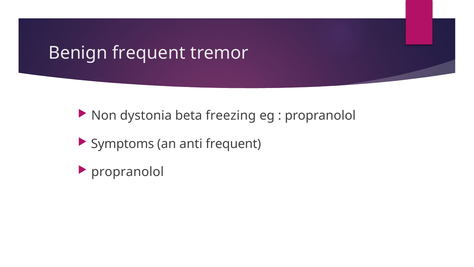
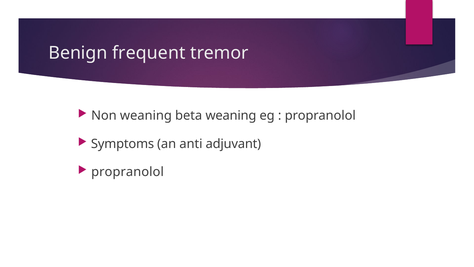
Non dystonia: dystonia -> weaning
beta freezing: freezing -> weaning
anti frequent: frequent -> adjuvant
